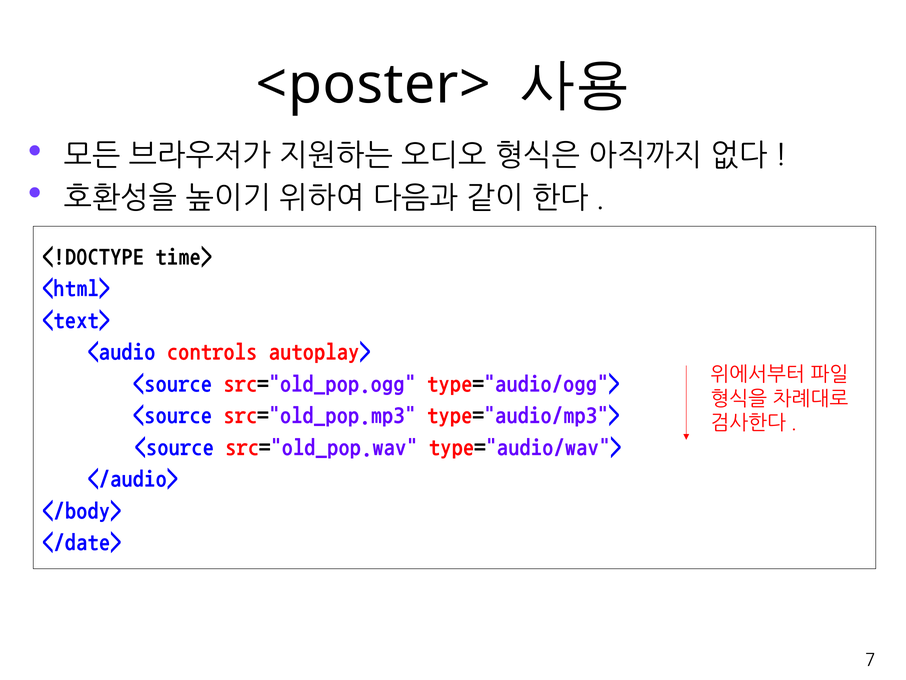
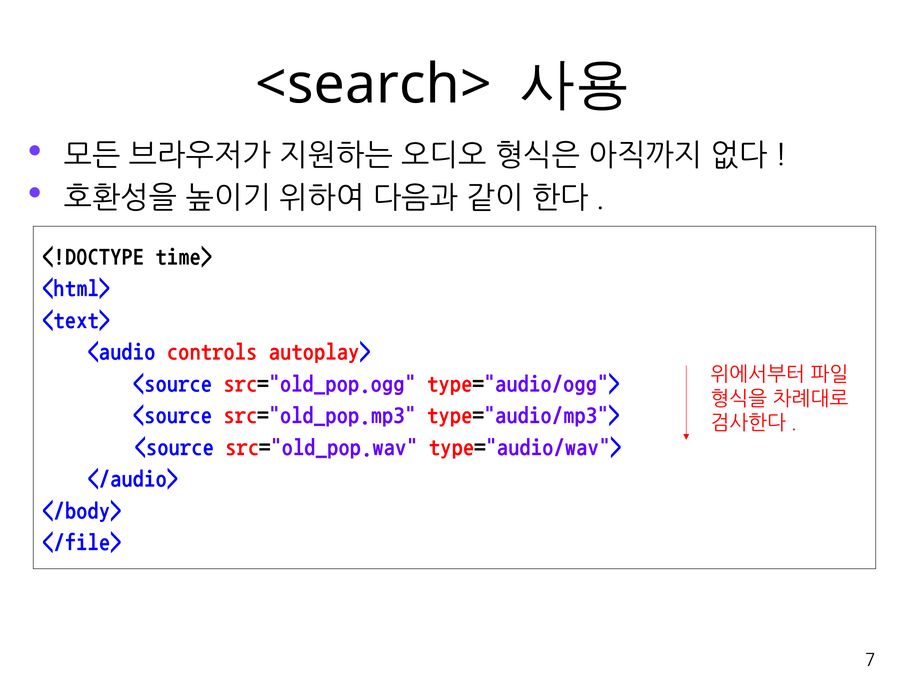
<poster>: <poster> -> <search>
</date>: </date> -> </file>
